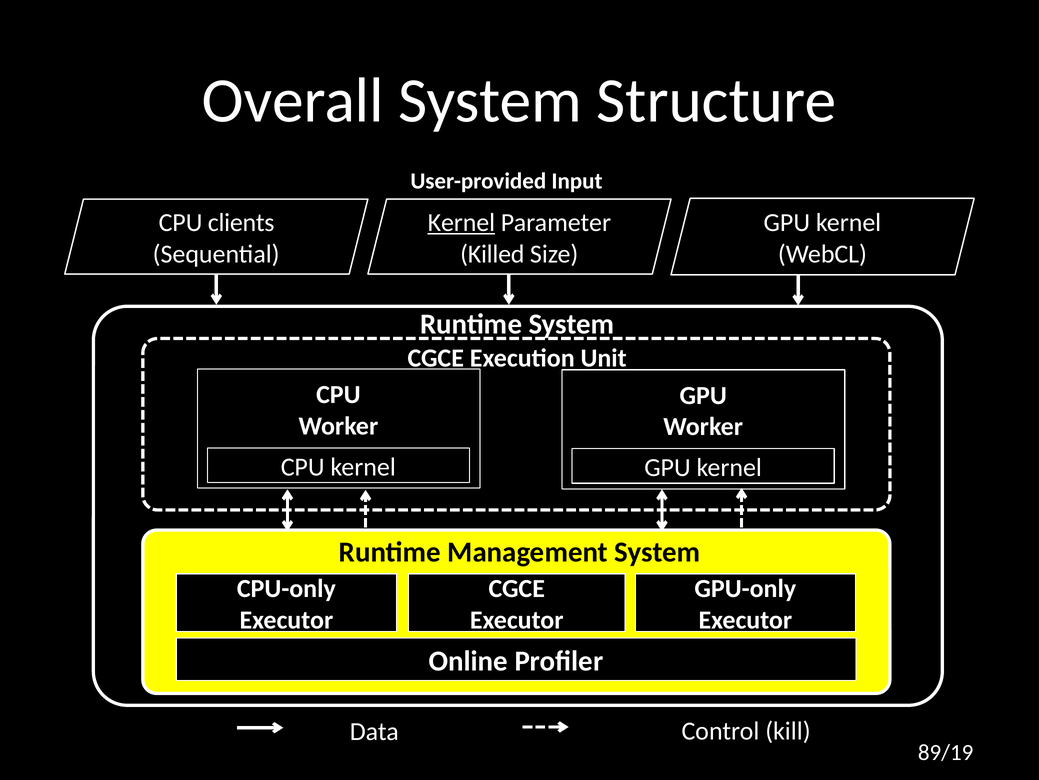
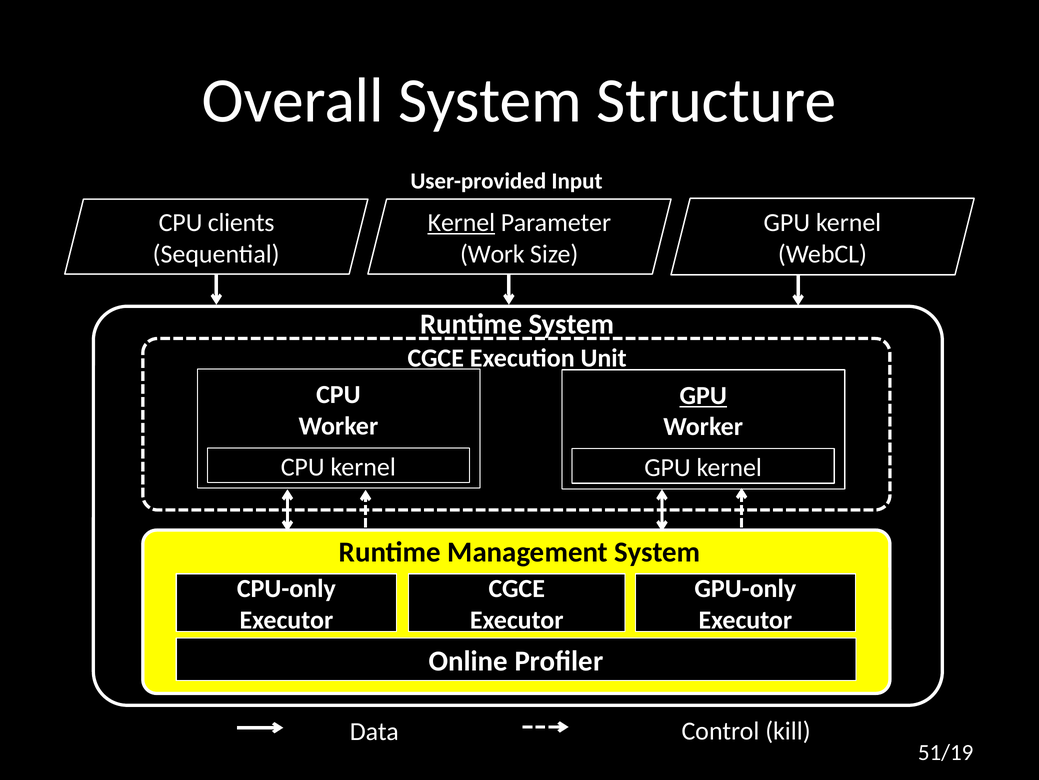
Killed: Killed -> Work
GPU at (703, 395) underline: none -> present
89/19: 89/19 -> 51/19
